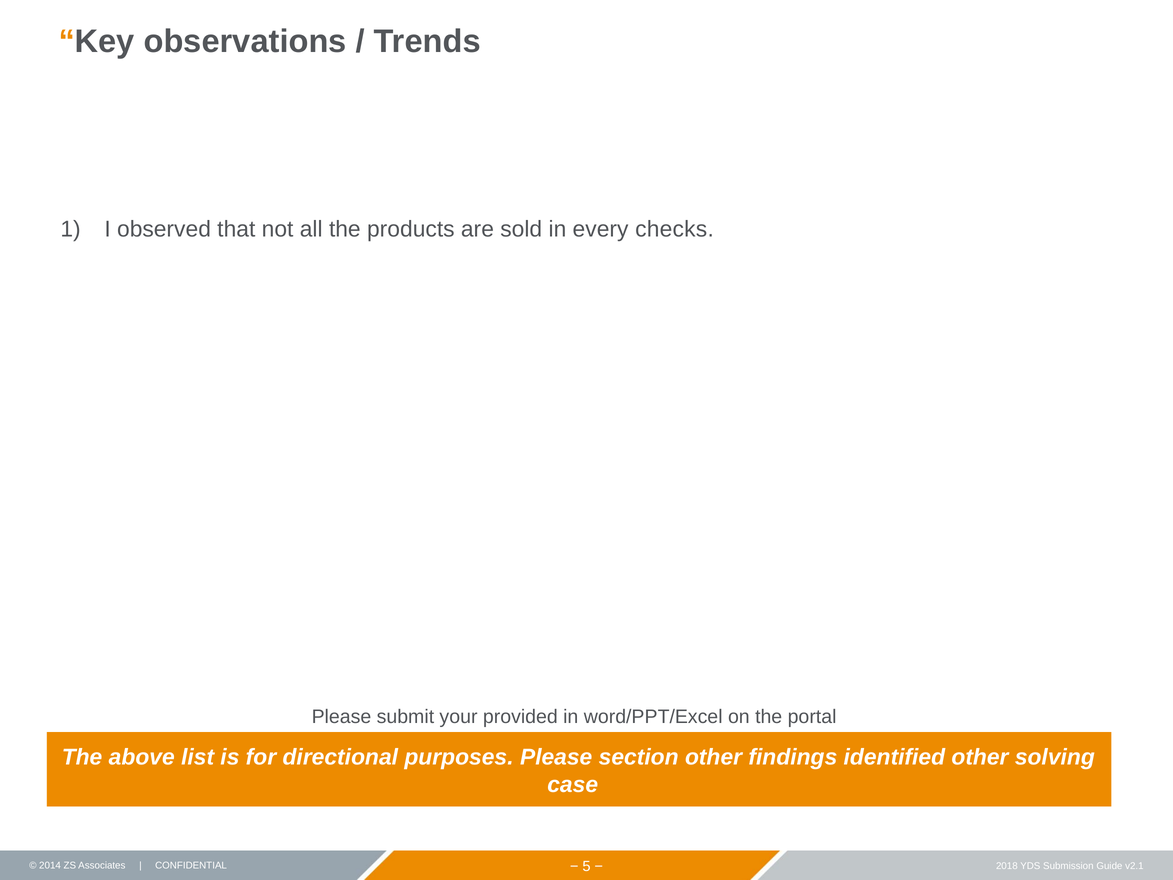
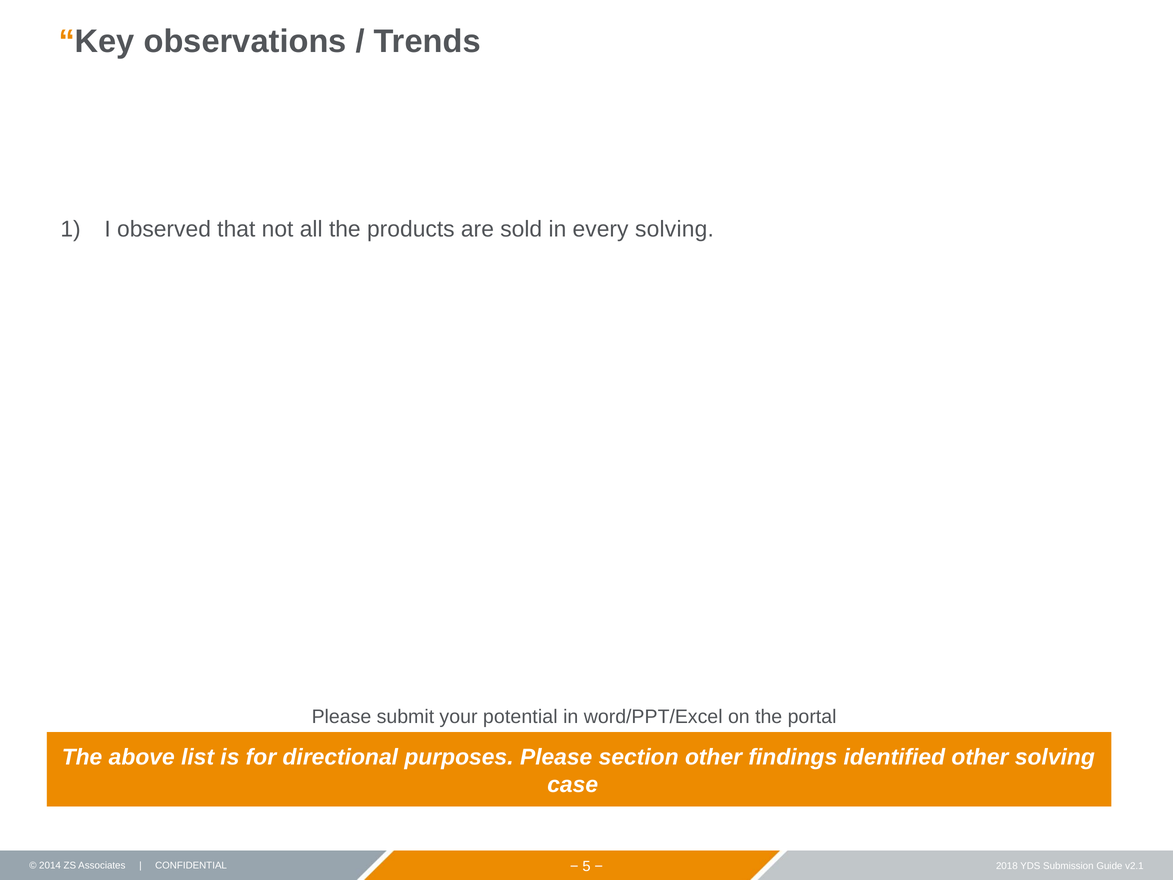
every checks: checks -> solving
provided: provided -> potential
